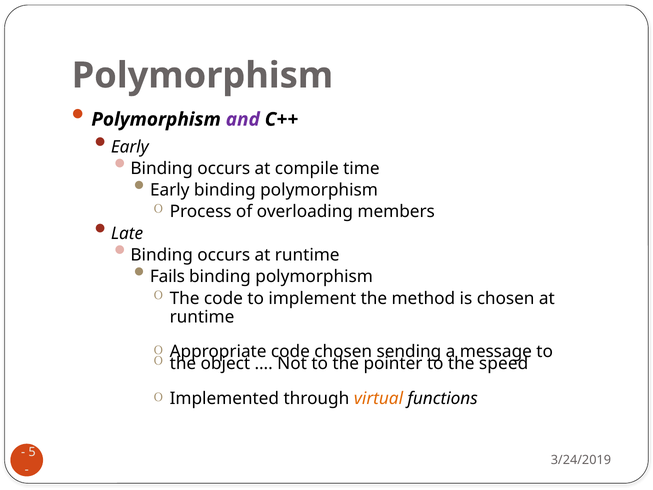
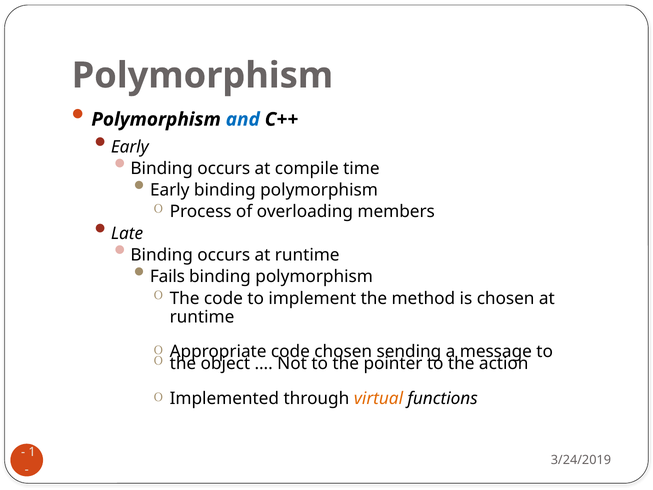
and colour: purple -> blue
speed: speed -> action
5: 5 -> 1
